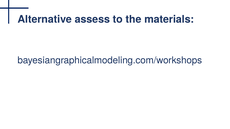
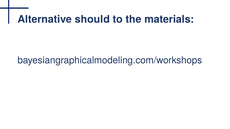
assess: assess -> should
